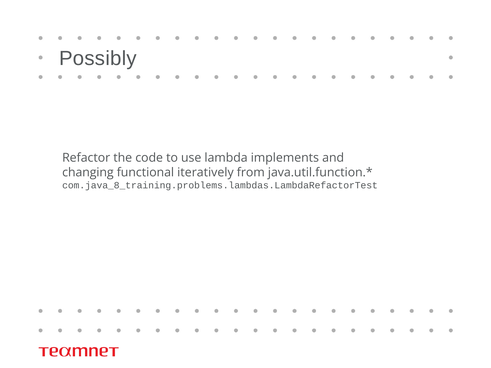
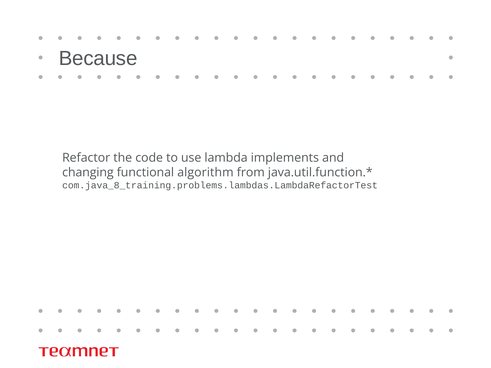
Possibly: Possibly -> Because
iteratively: iteratively -> algorithm
